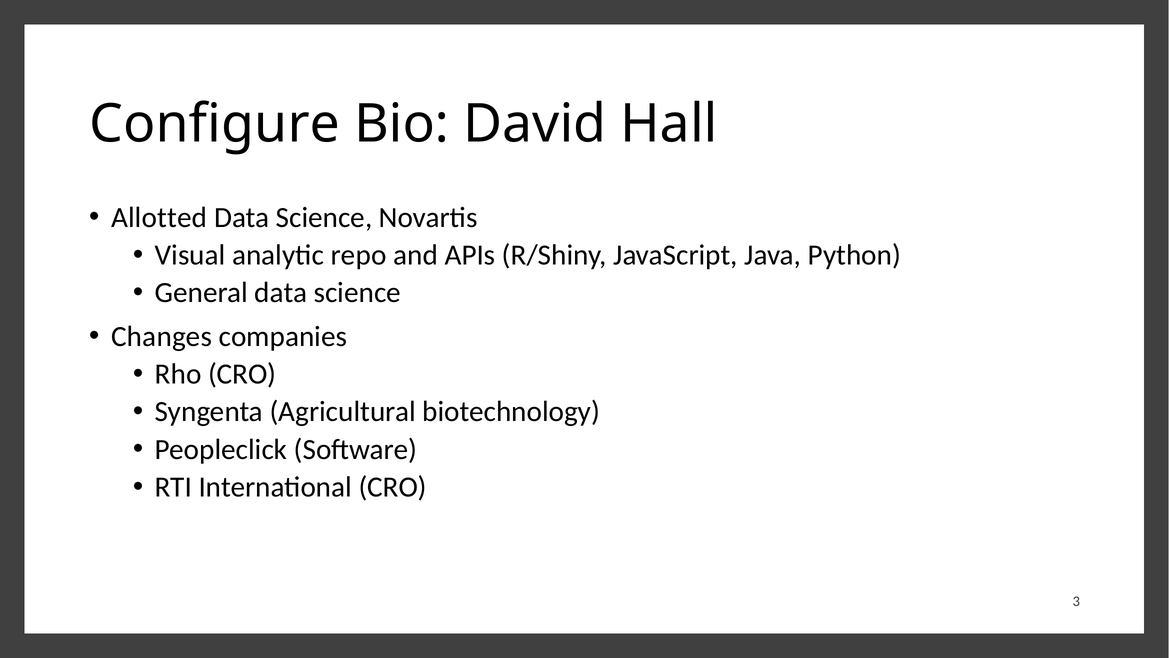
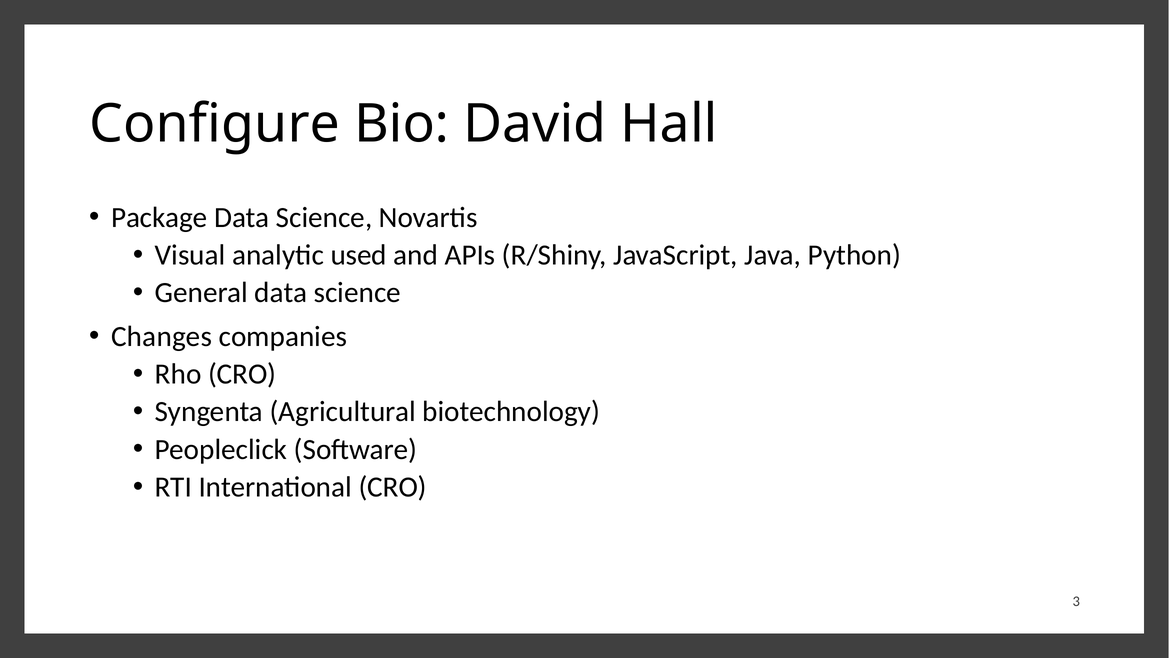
Allotted: Allotted -> Package
repo: repo -> used
